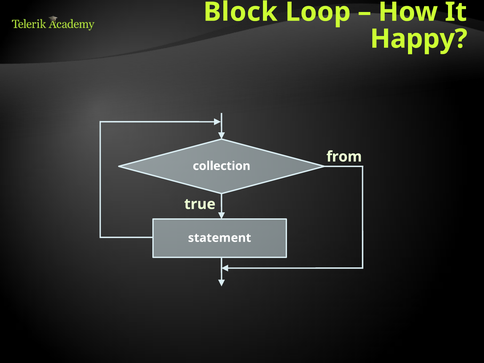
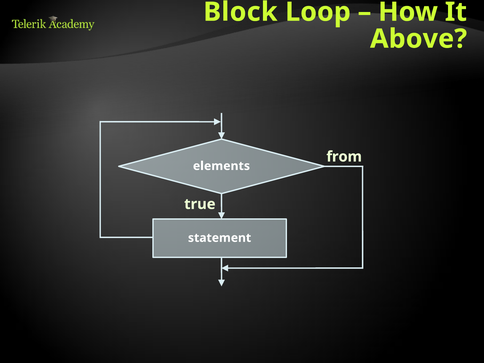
Happy: Happy -> Above
collection: collection -> elements
